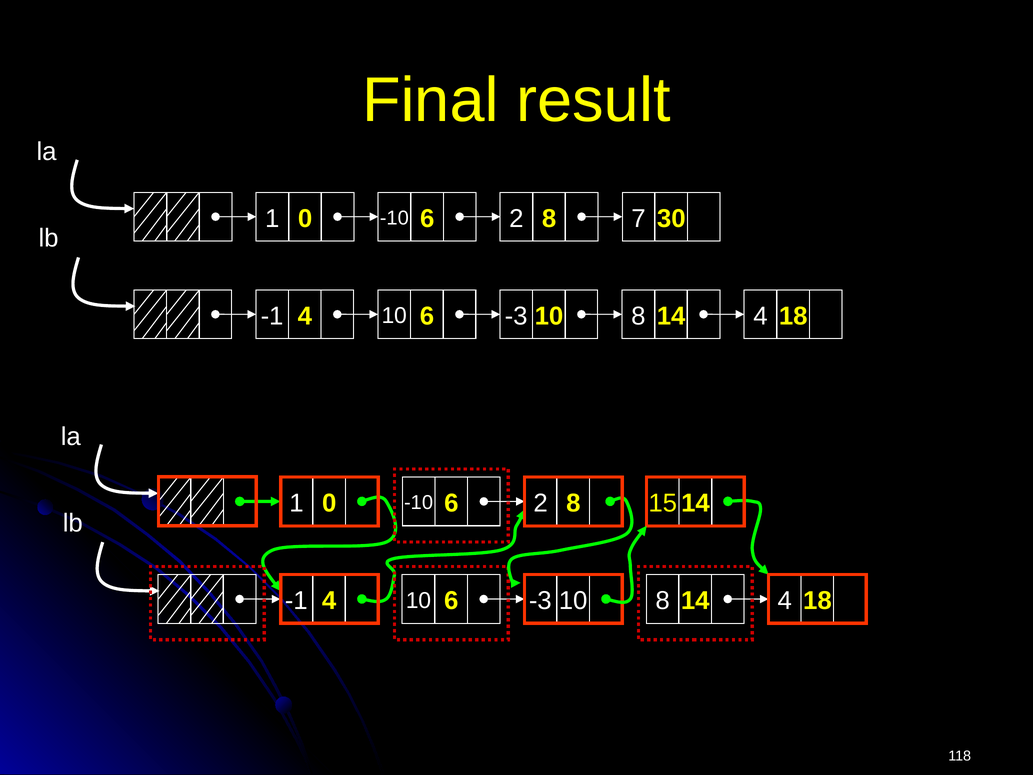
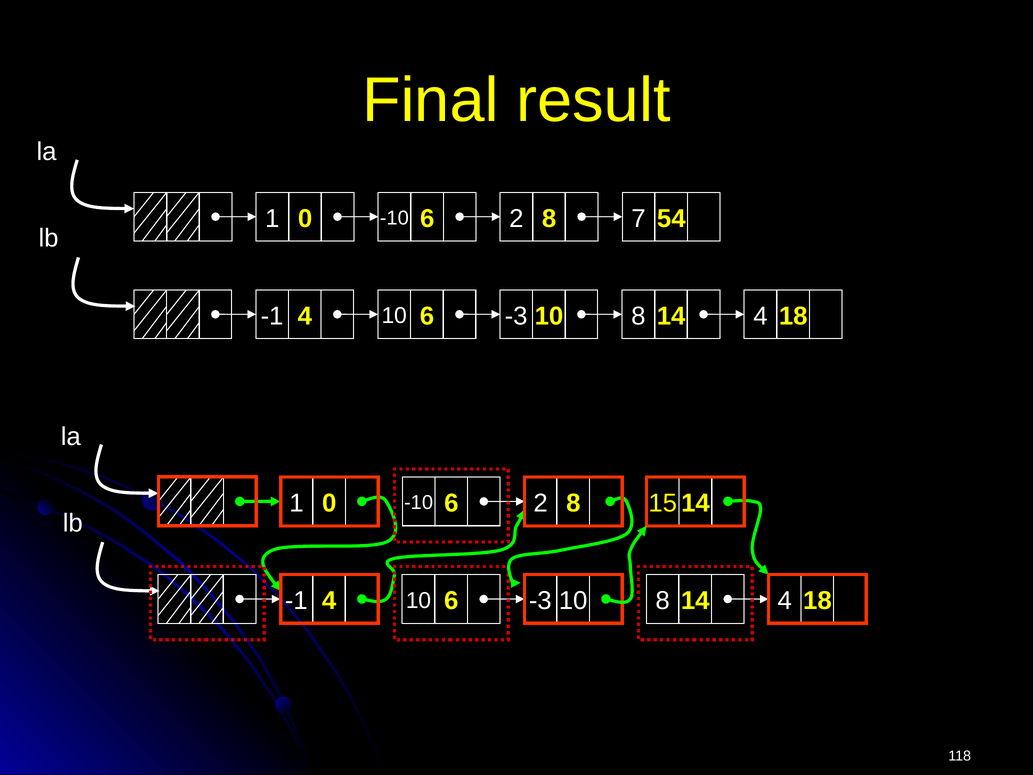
30: 30 -> 54
